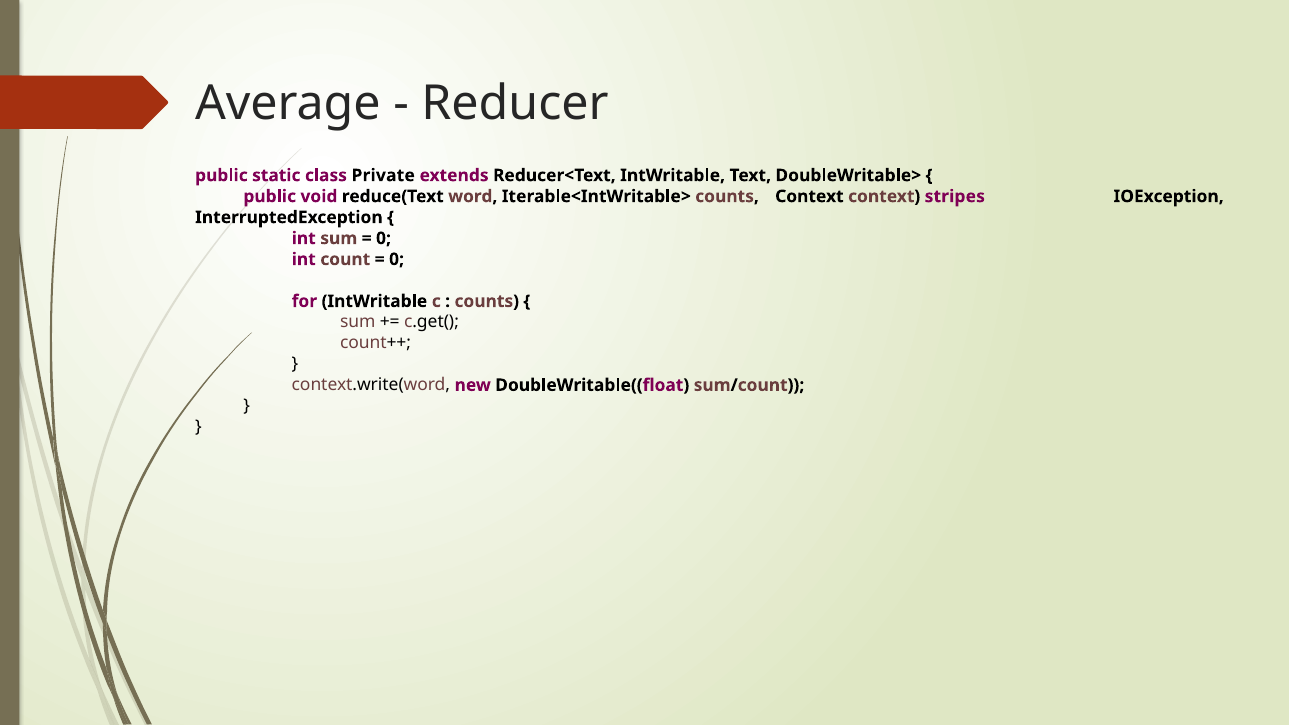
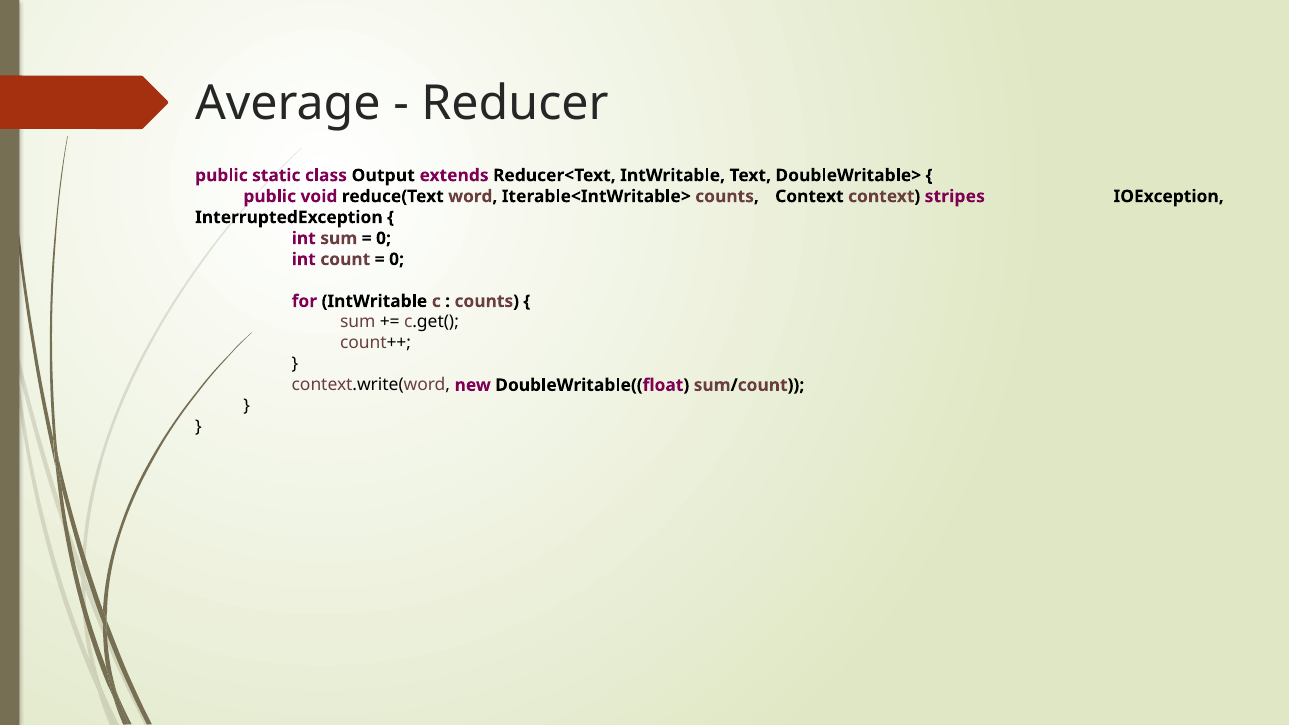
Private: Private -> Output
